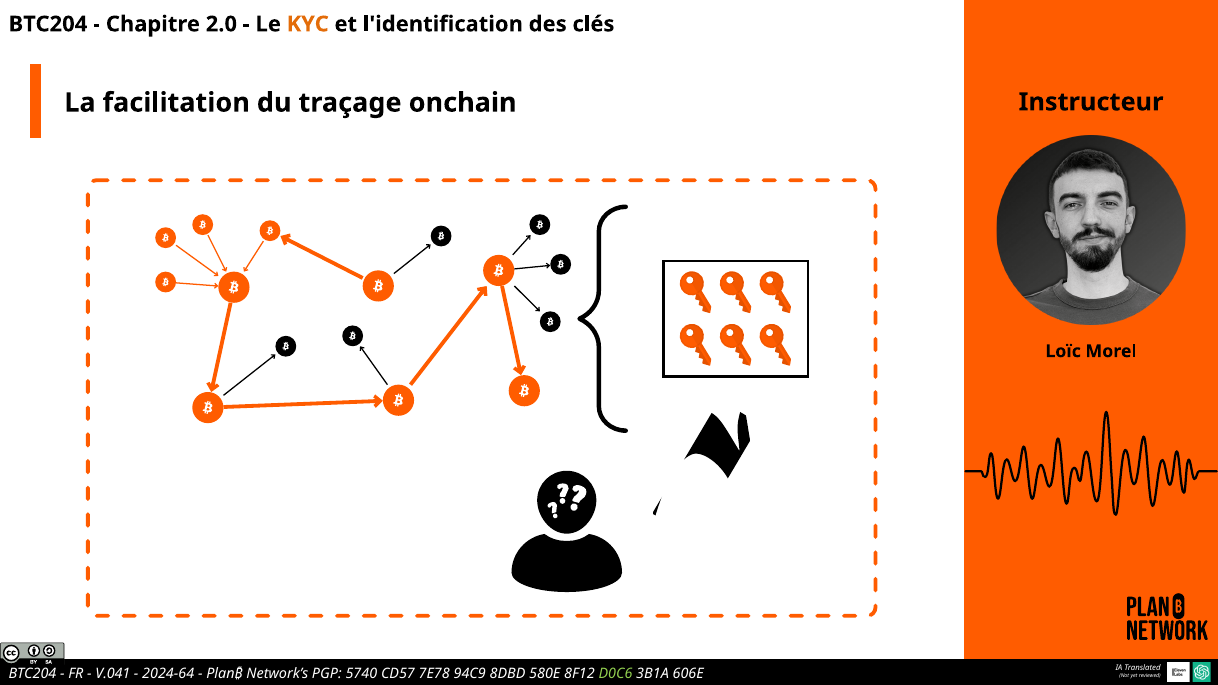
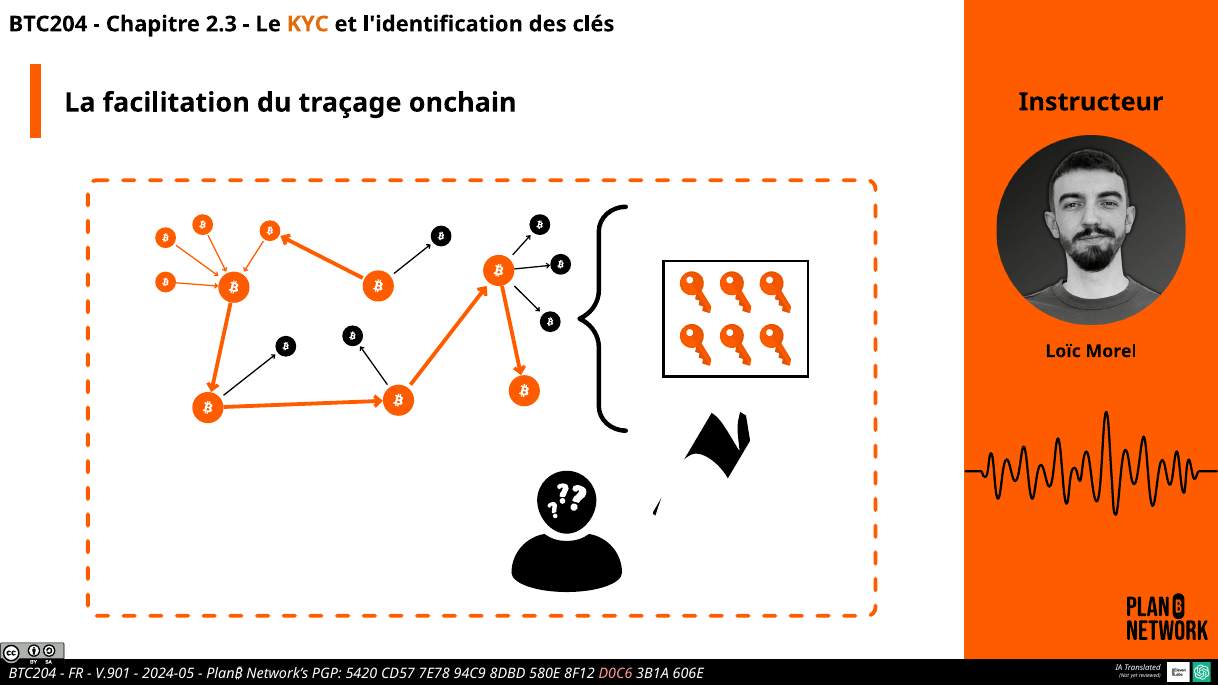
2.0: 2.0 -> 2.3
V.041: V.041 -> V.901
2024-64: 2024-64 -> 2024-05
5740: 5740 -> 5420
D0C6 colour: light green -> pink
